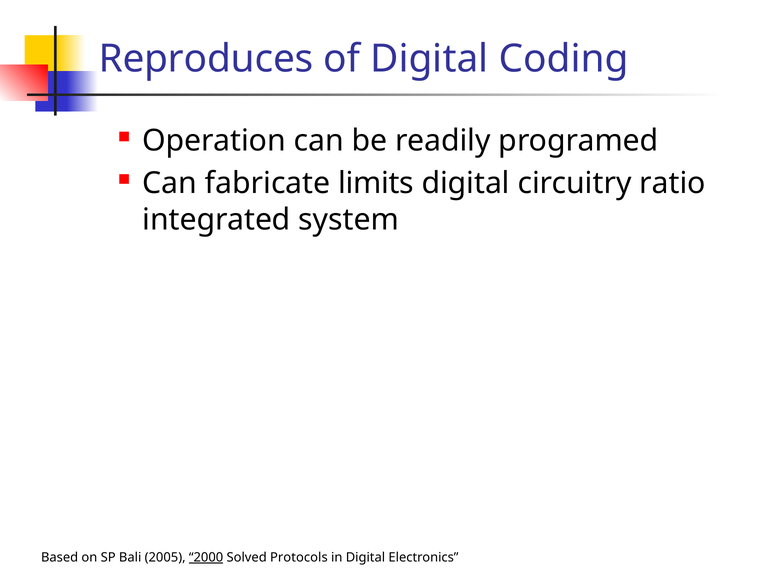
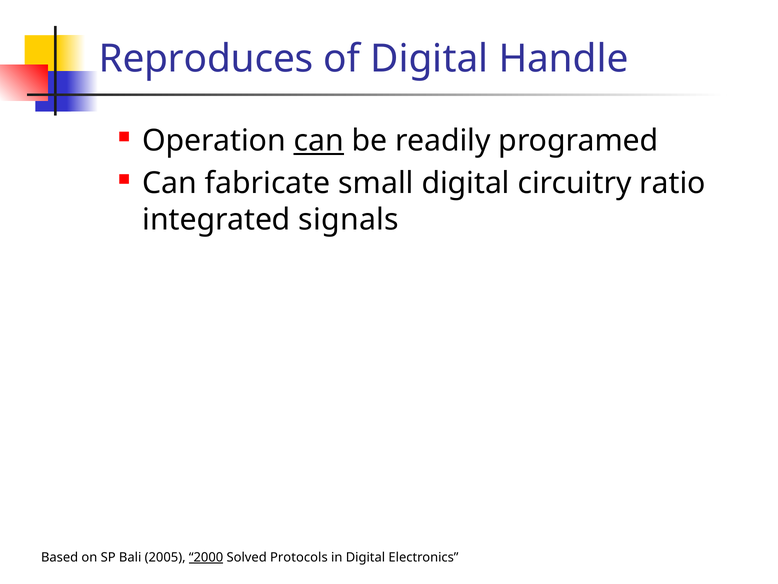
Coding: Coding -> Handle
can at (319, 141) underline: none -> present
limits: limits -> small
system: system -> signals
